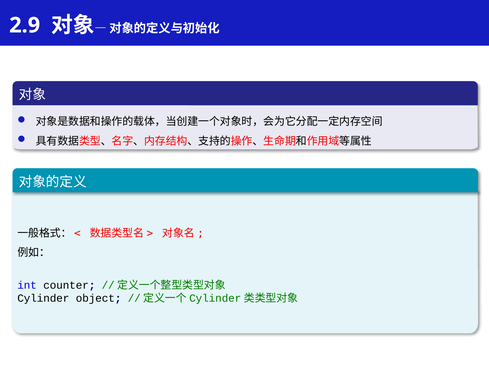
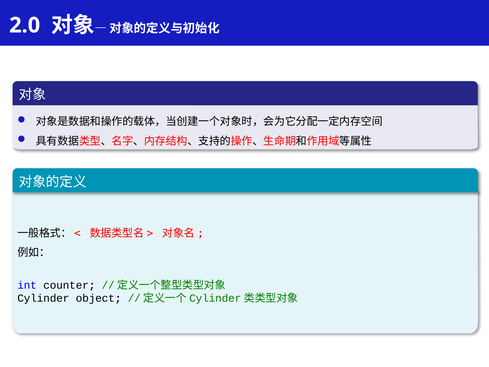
2.9: 2.9 -> 2.0
